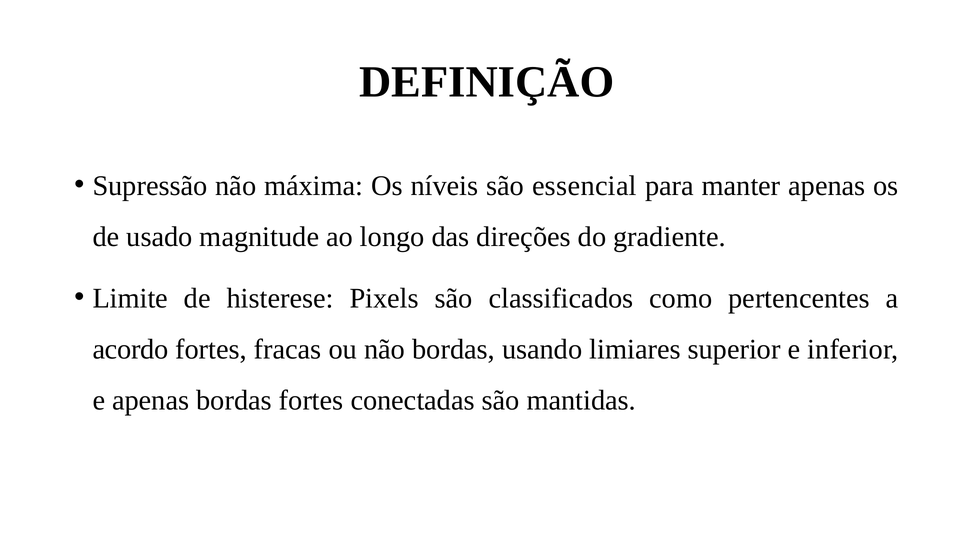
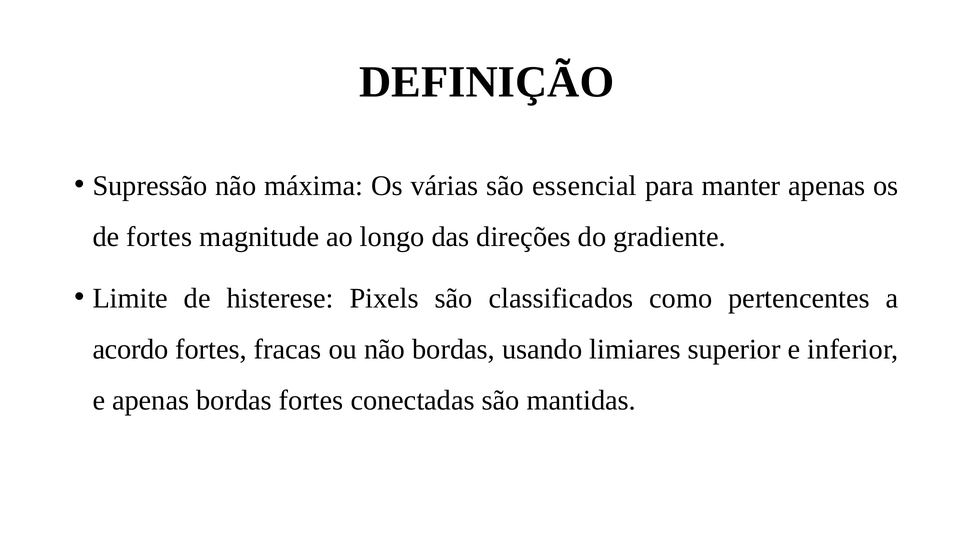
níveis: níveis -> várias
de usado: usado -> fortes
